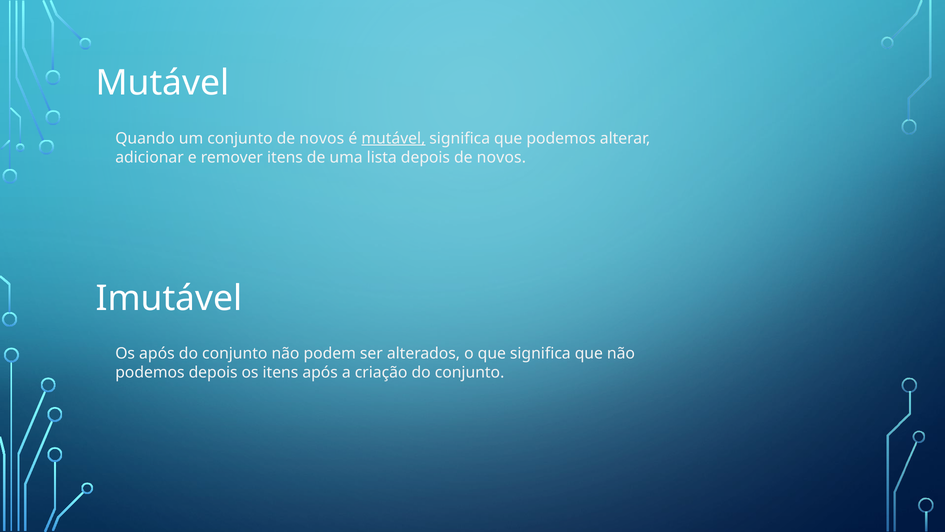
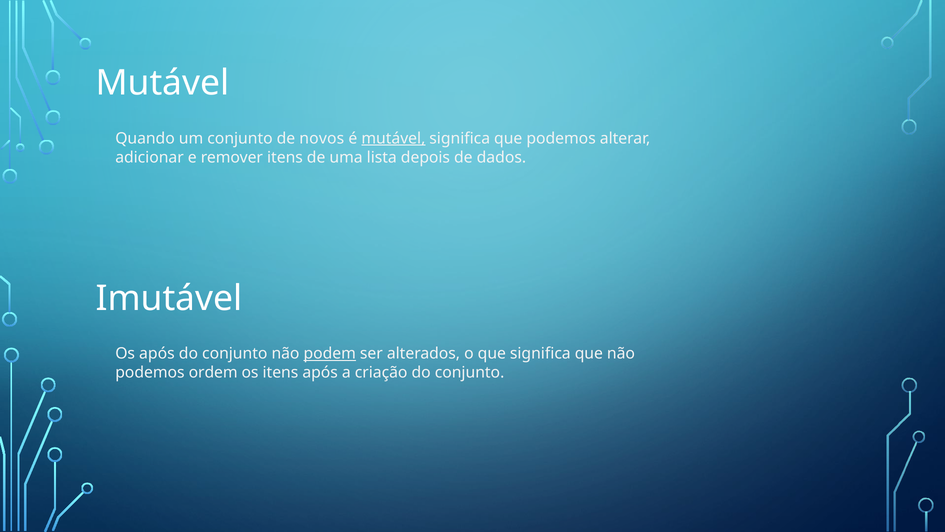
depois de novos: novos -> dados
podem underline: none -> present
podemos depois: depois -> ordem
